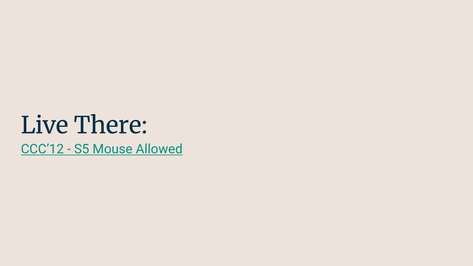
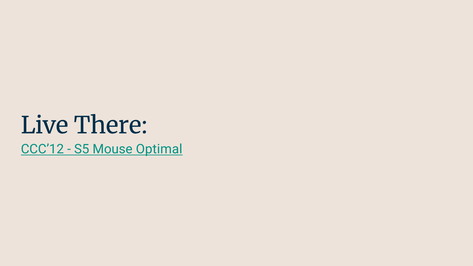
Allowed: Allowed -> Optimal
